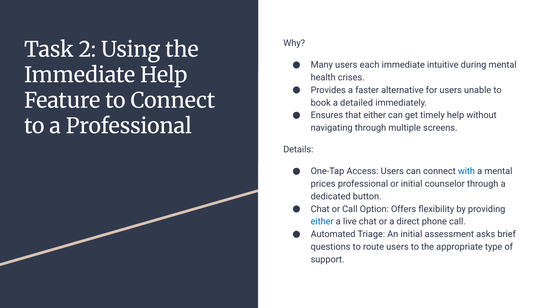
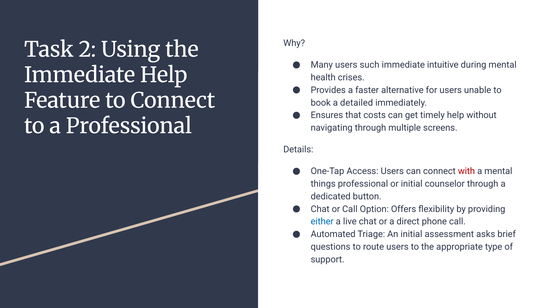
each: each -> such
that either: either -> costs
with colour: blue -> red
prices: prices -> things
